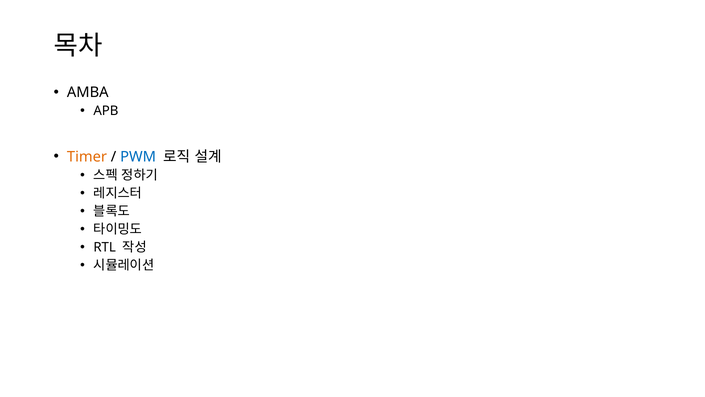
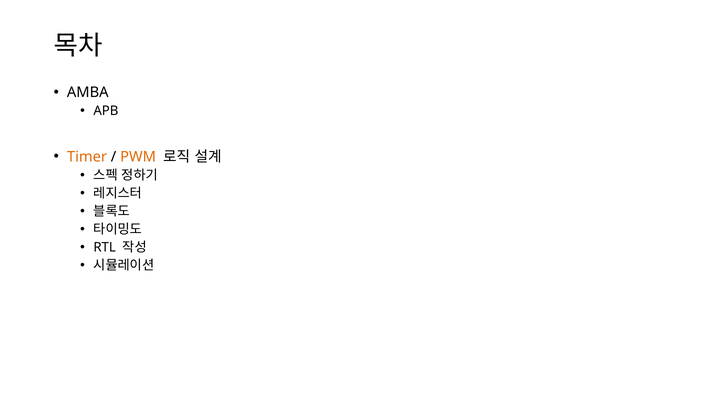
PWM colour: blue -> orange
